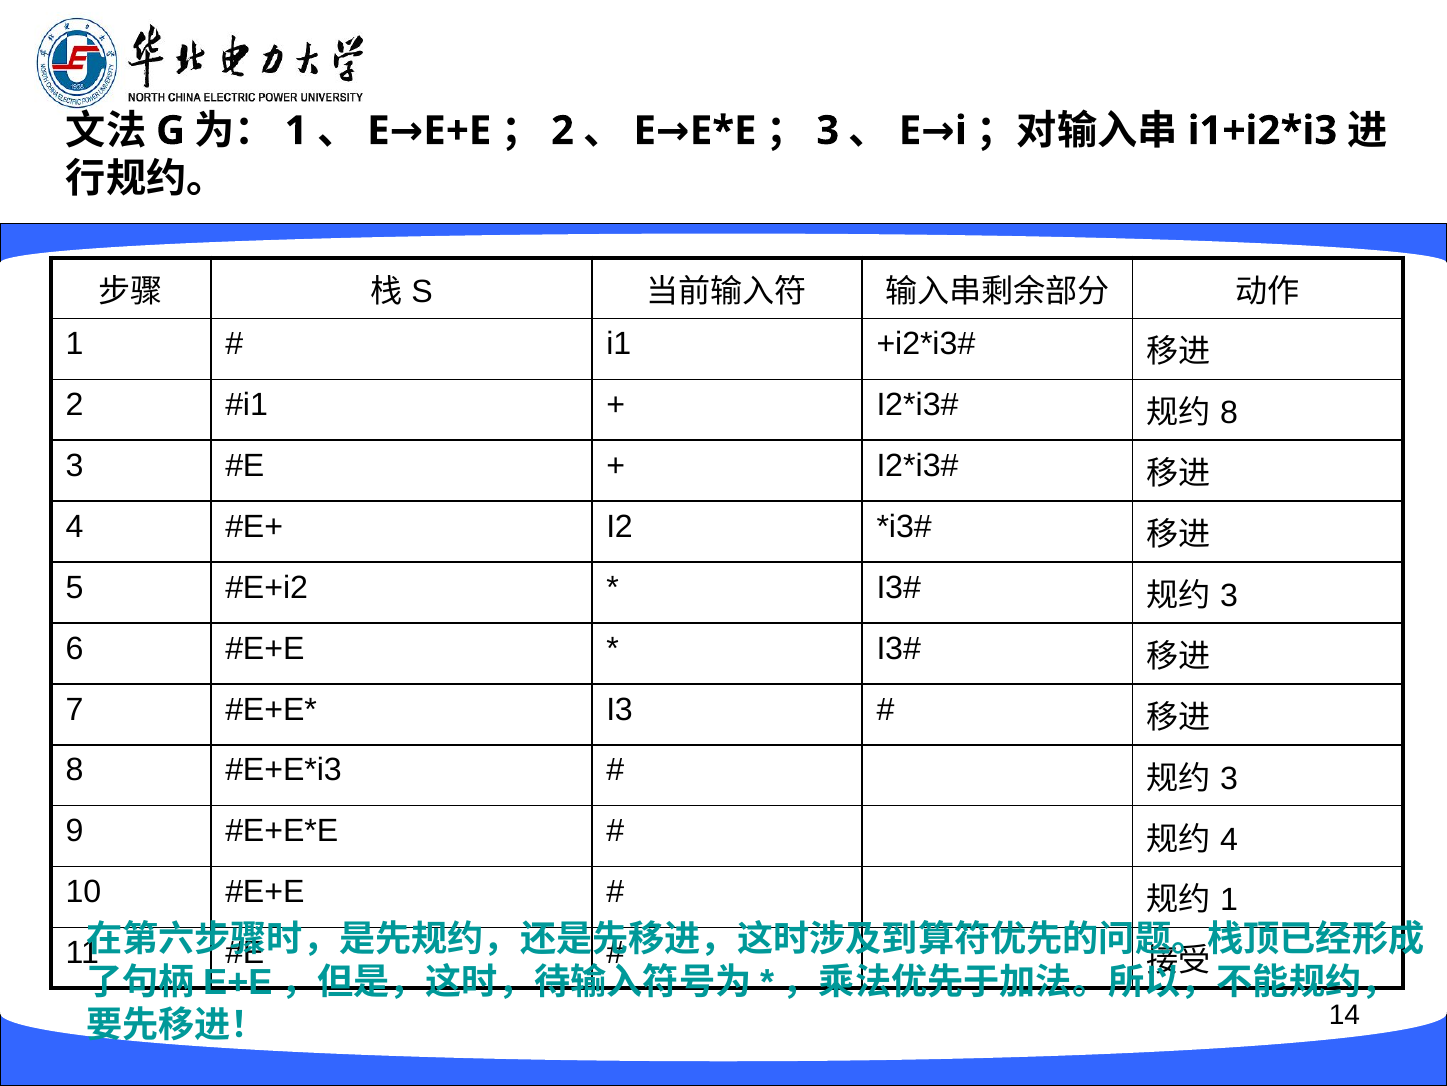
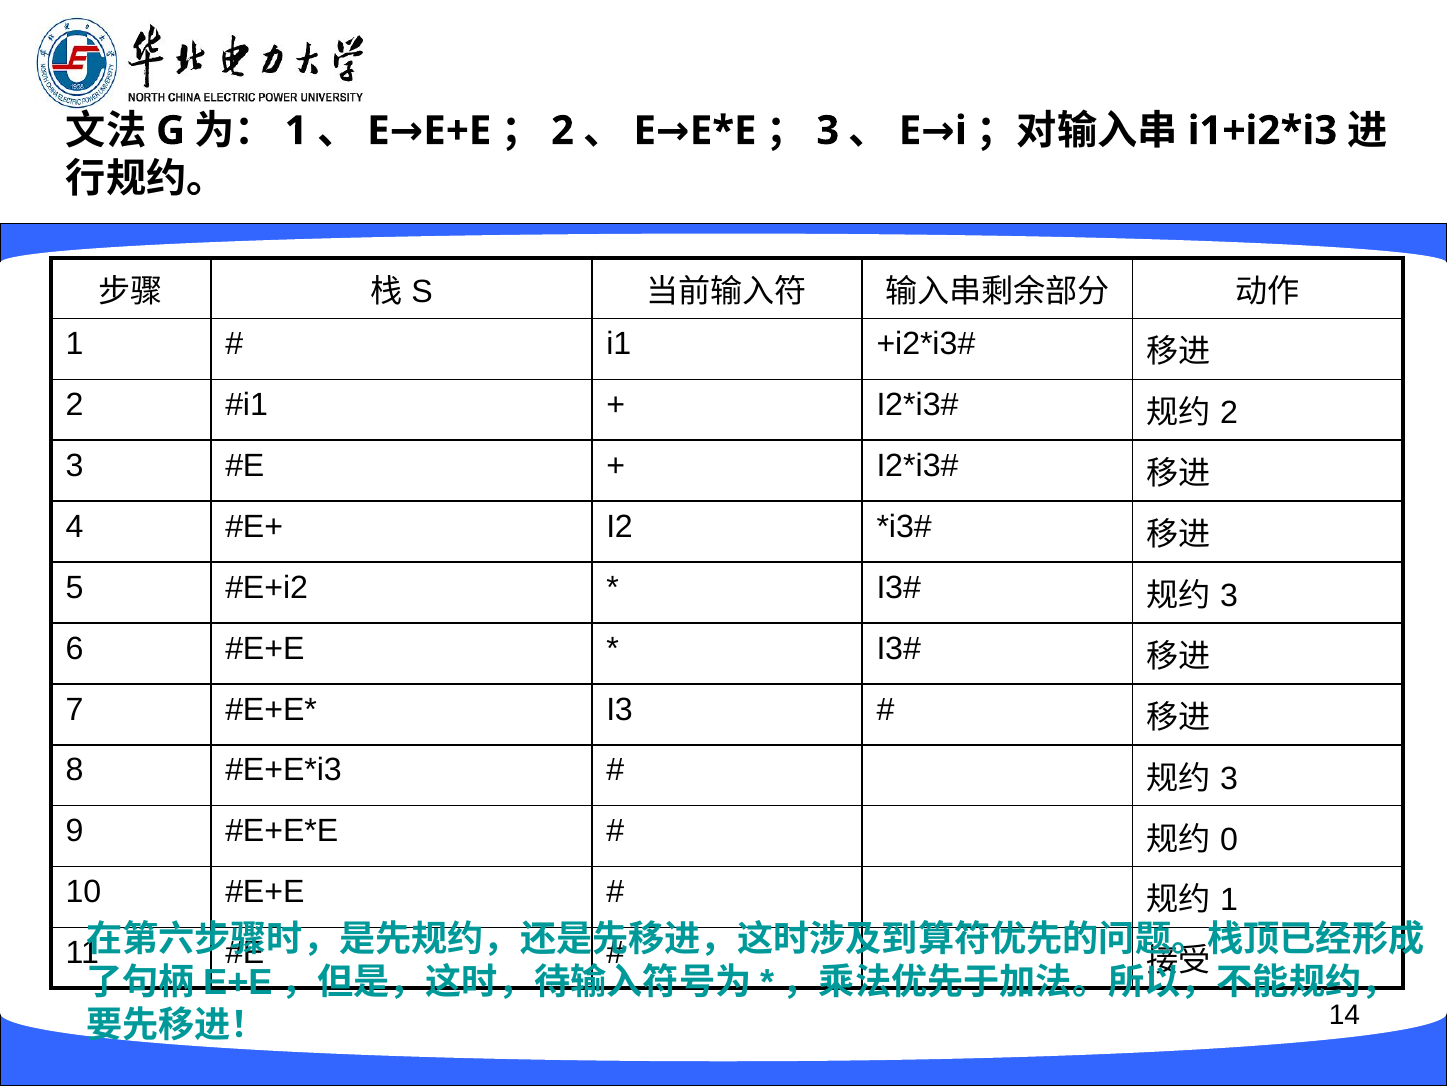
8 at (1229, 413): 8 -> 2
4 at (1229, 839): 4 -> 0
